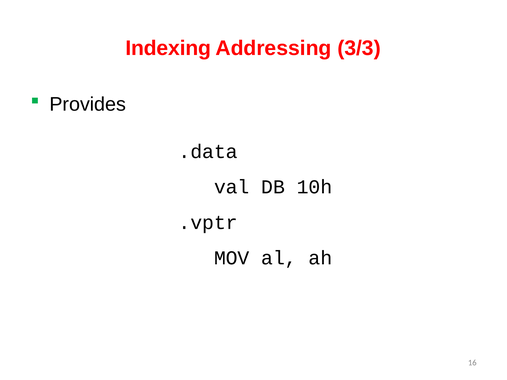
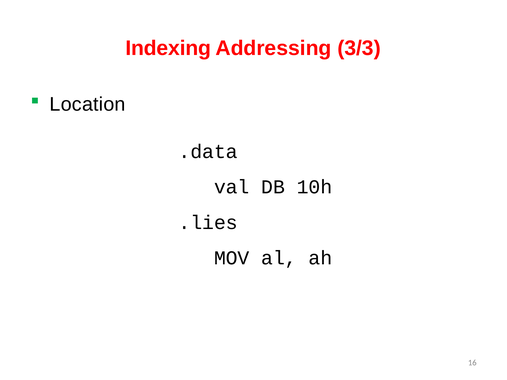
Provides: Provides -> Location
.vptr: .vptr -> .lies
